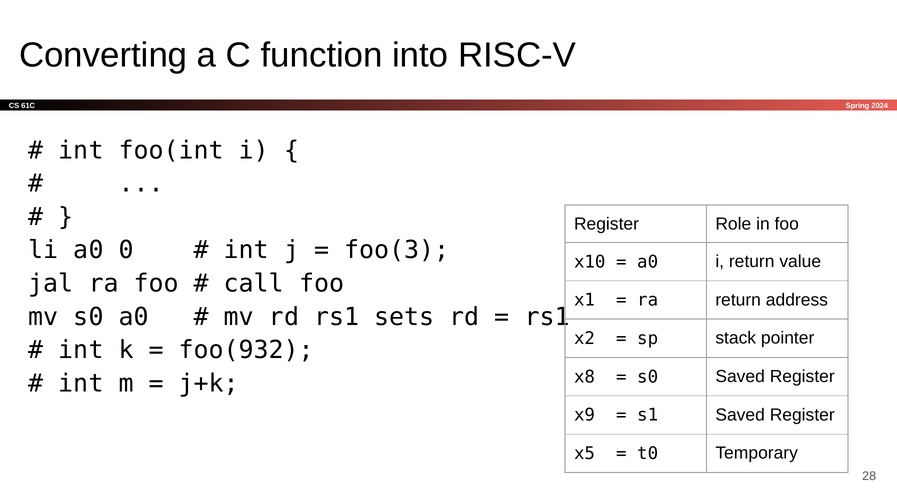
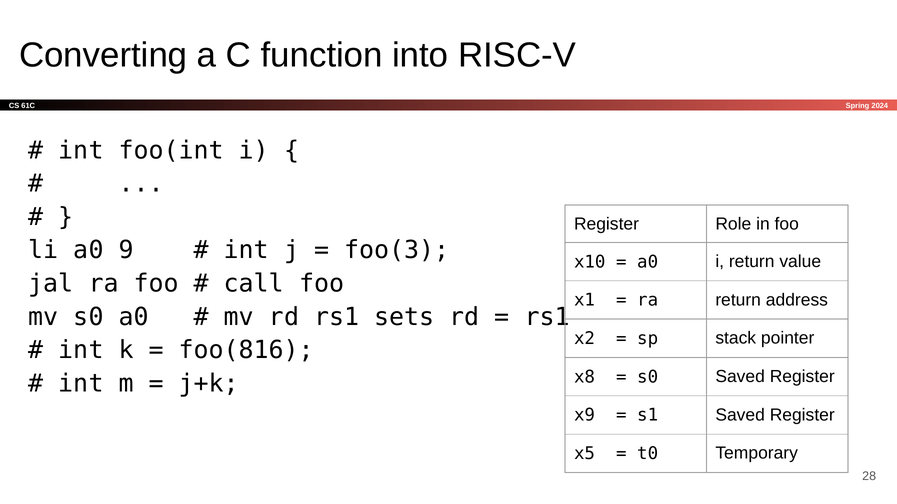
0: 0 -> 9
foo(932: foo(932 -> foo(816
